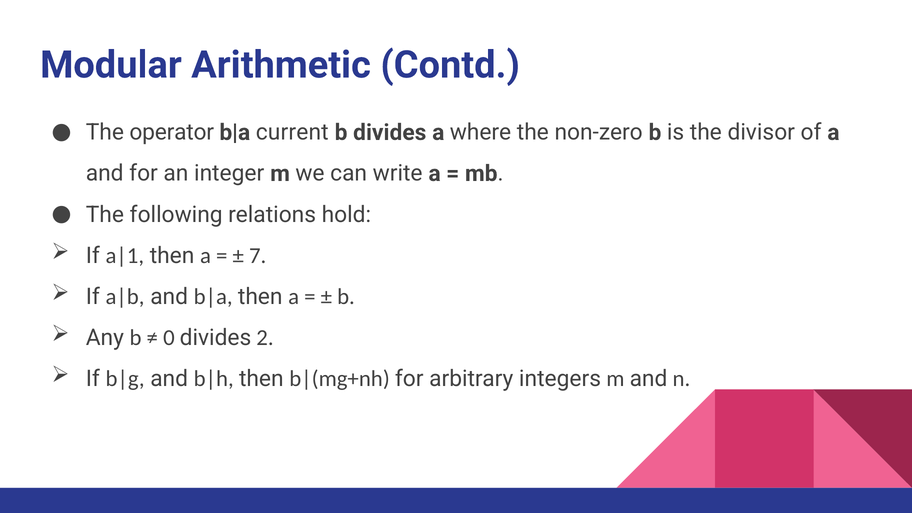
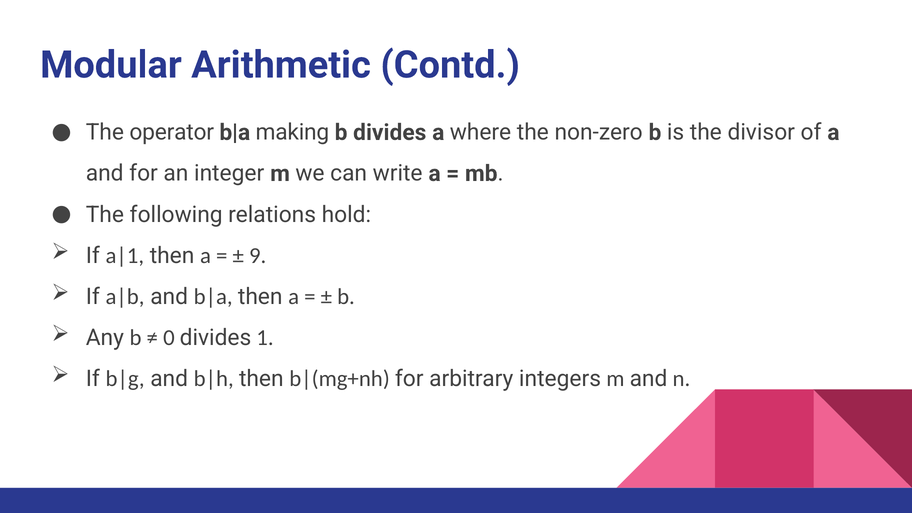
current: current -> making
7: 7 -> 9
2: 2 -> 1
